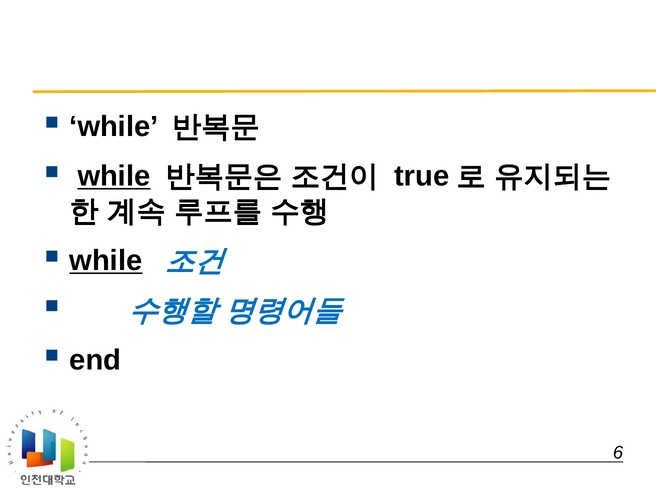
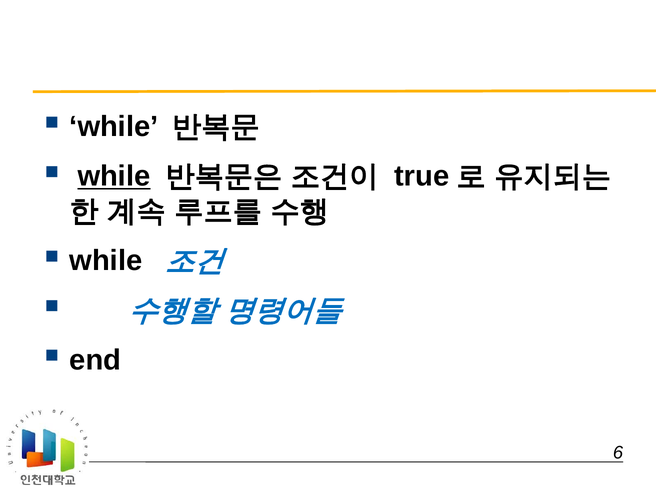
while at (106, 261) underline: present -> none
